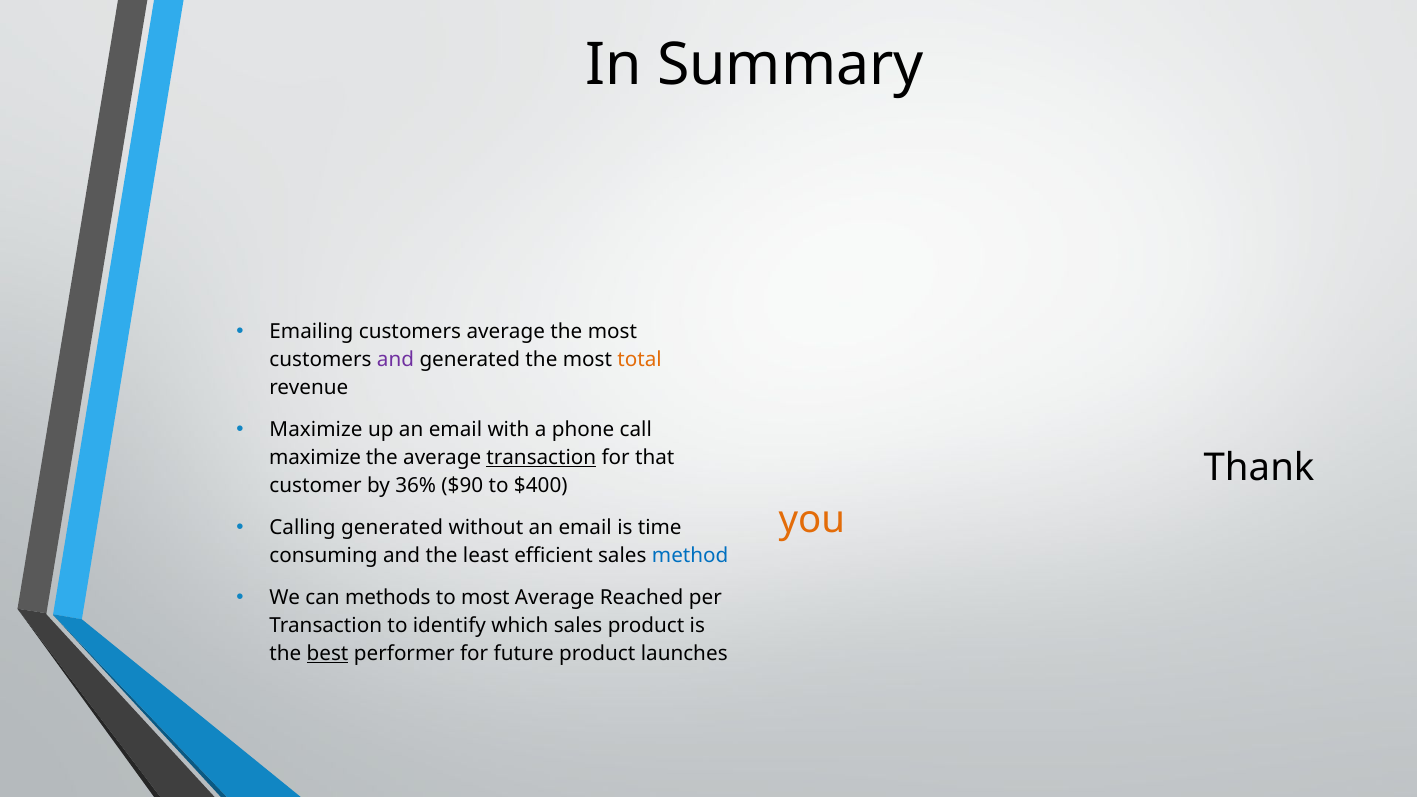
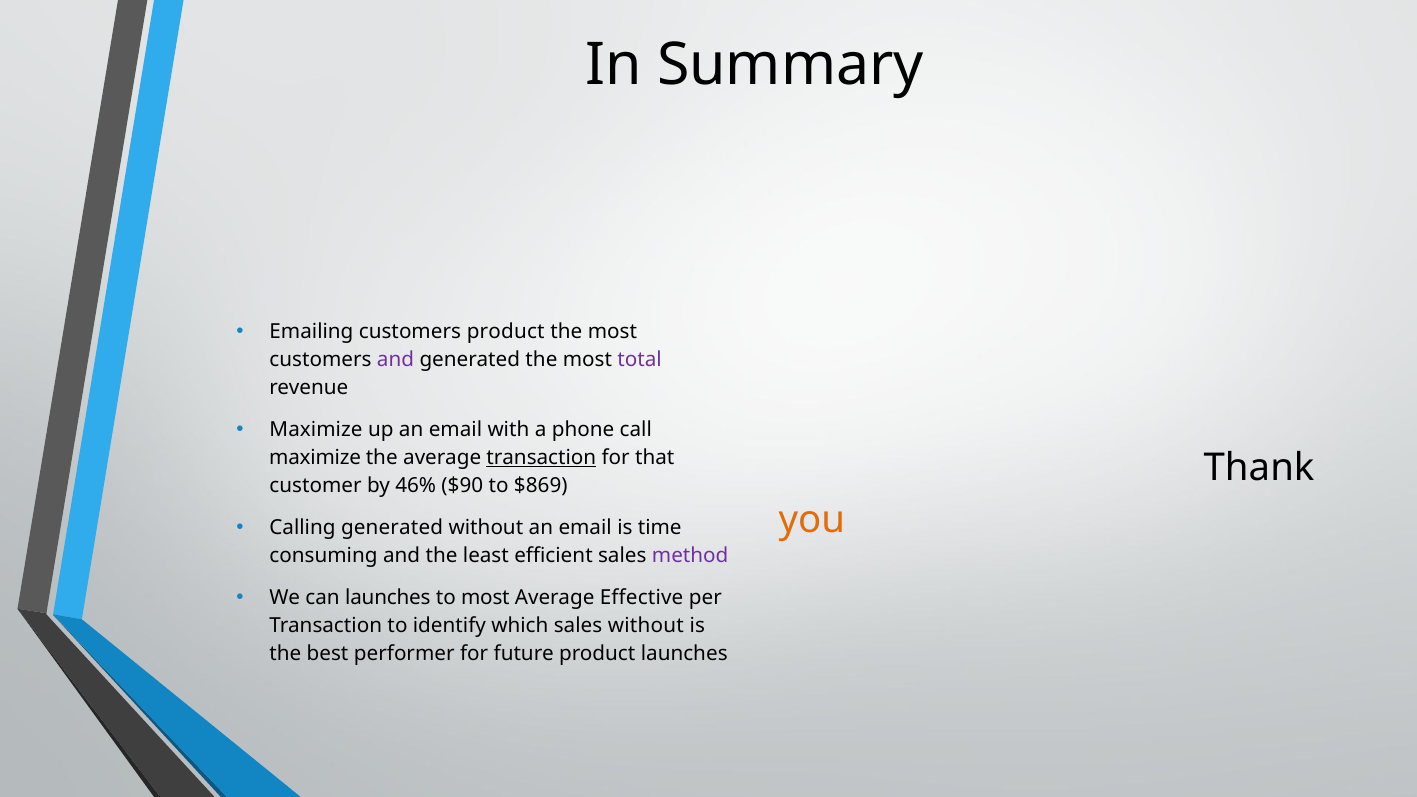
customers average: average -> product
total colour: orange -> purple
36%: 36% -> 46%
$400: $400 -> $869
method colour: blue -> purple
can methods: methods -> launches
Reached: Reached -> Effective
sales product: product -> without
best underline: present -> none
